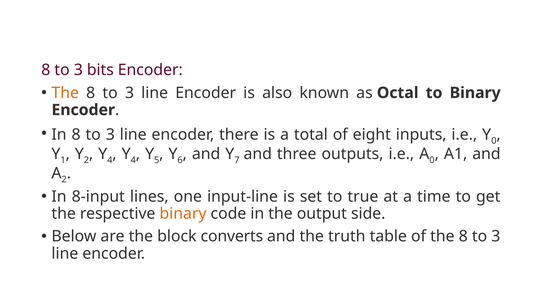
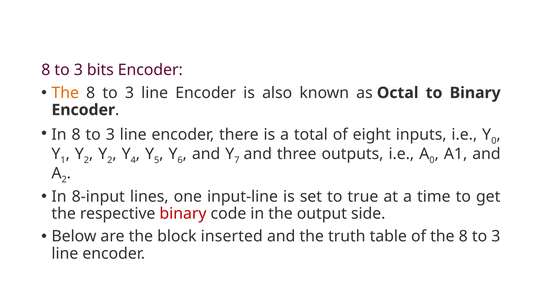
4 at (110, 160): 4 -> 2
binary at (183, 214) colour: orange -> red
converts: converts -> inserted
